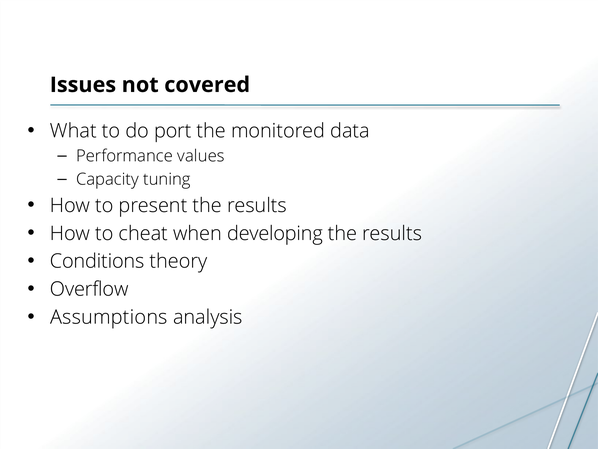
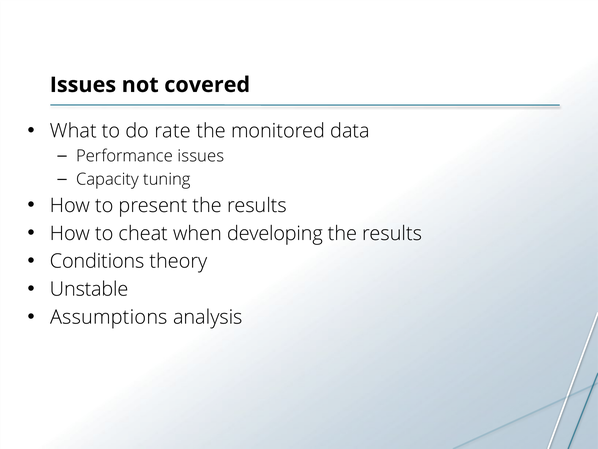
port: port -> rate
Performance values: values -> issues
Overflow: Overflow -> Unstable
